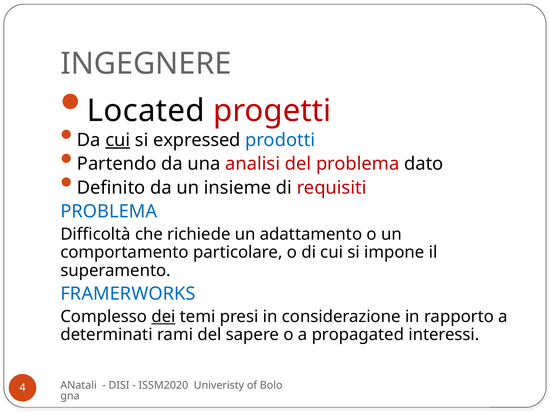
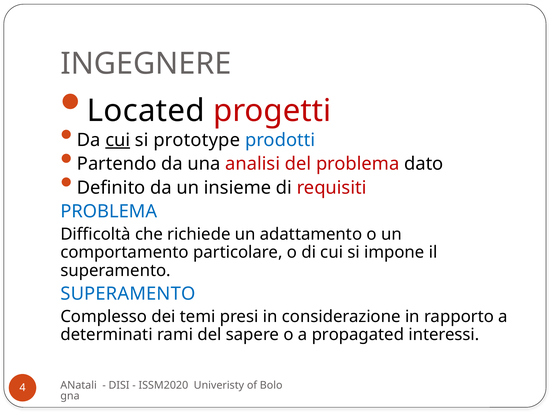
expressed: expressed -> prototype
FRAMERWORKS at (128, 293): FRAMERWORKS -> SUPERAMENTO
dei underline: present -> none
